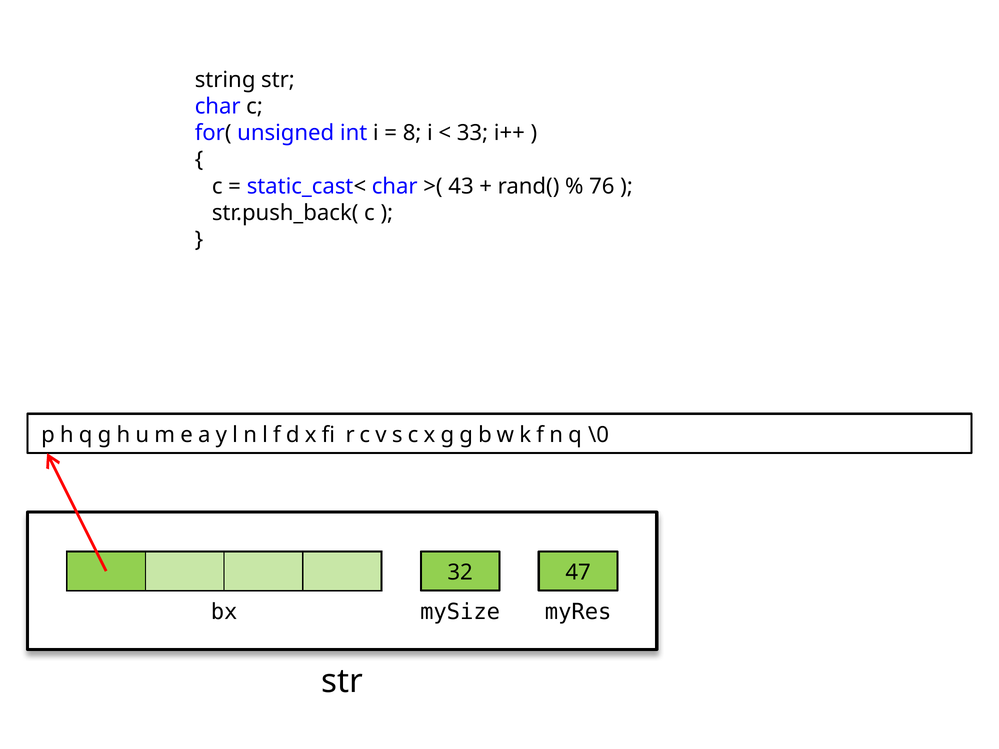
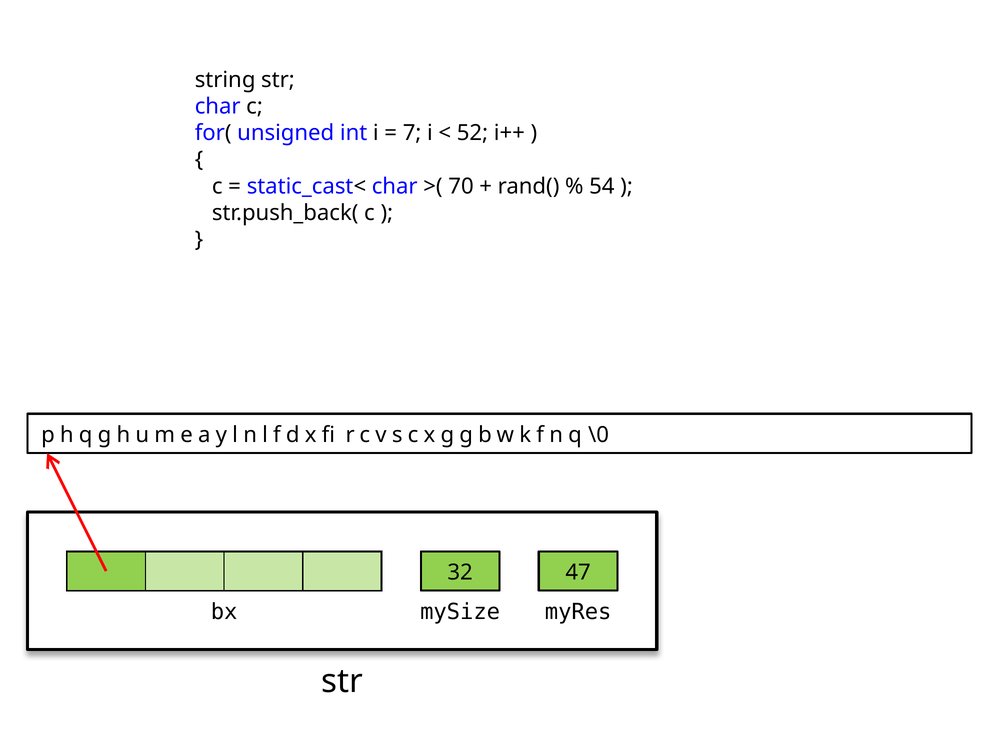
8: 8 -> 7
33: 33 -> 52
43: 43 -> 70
76: 76 -> 54
